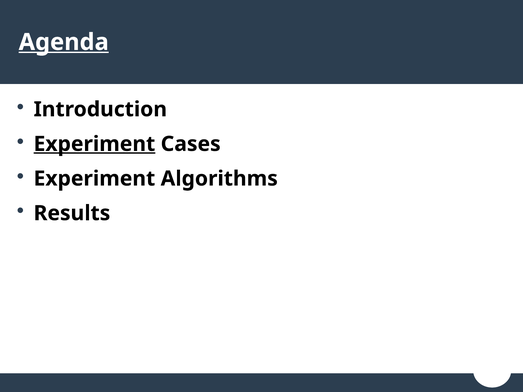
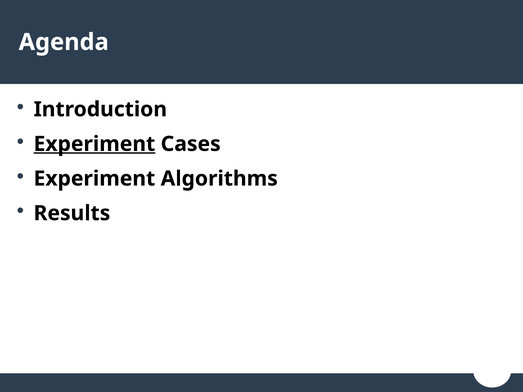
Agenda underline: present -> none
